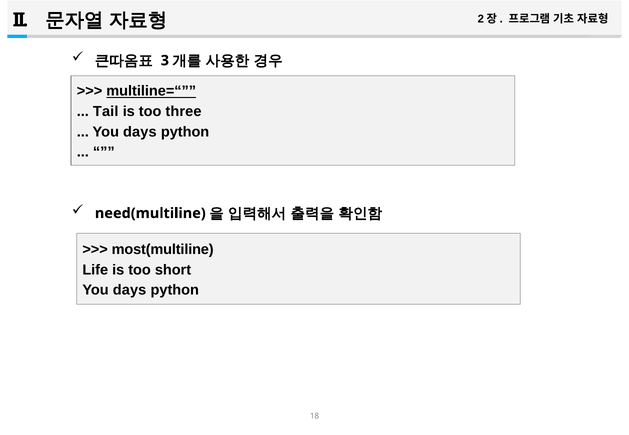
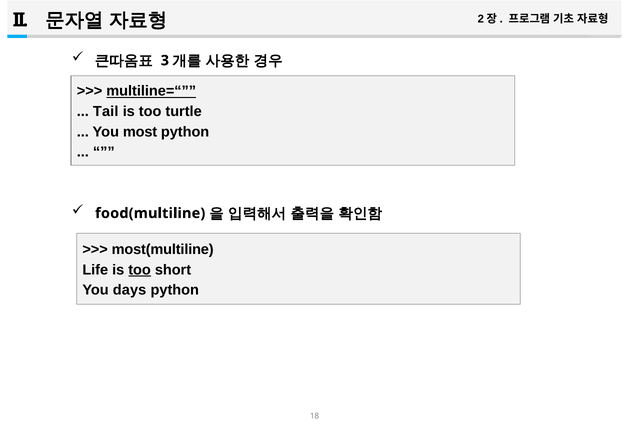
three: three -> turtle
days at (140, 132): days -> most
need(multiline: need(multiline -> food(multiline
too at (140, 270) underline: none -> present
